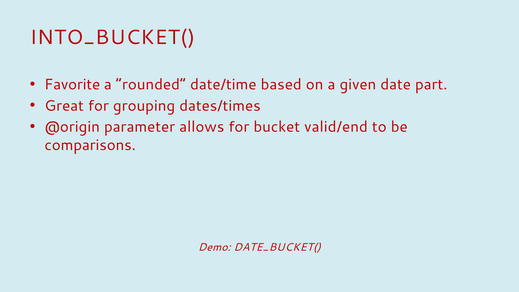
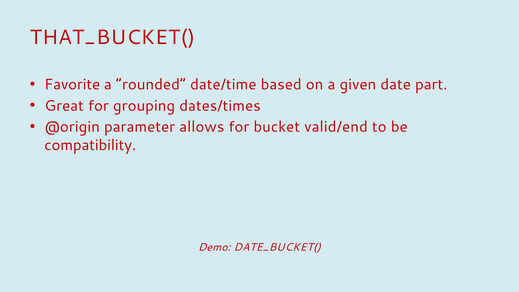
INTO_BUCKET(: INTO_BUCKET( -> THAT_BUCKET(
comparisons: comparisons -> compatibility
